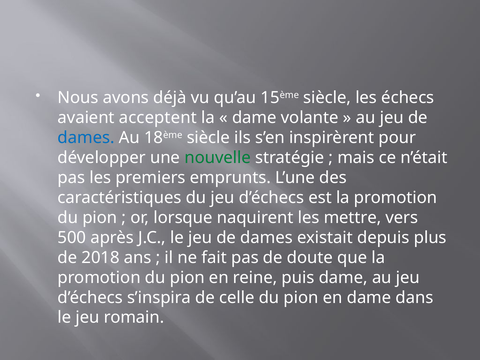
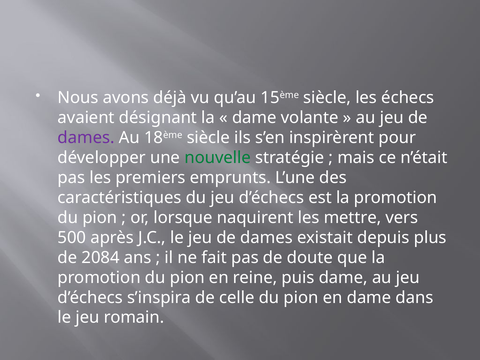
acceptent: acceptent -> désignant
dames at (86, 138) colour: blue -> purple
2018: 2018 -> 2084
